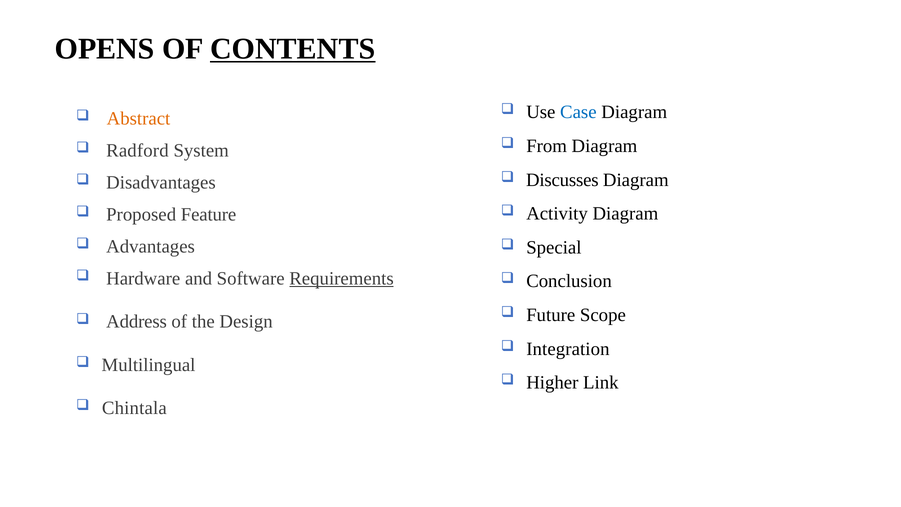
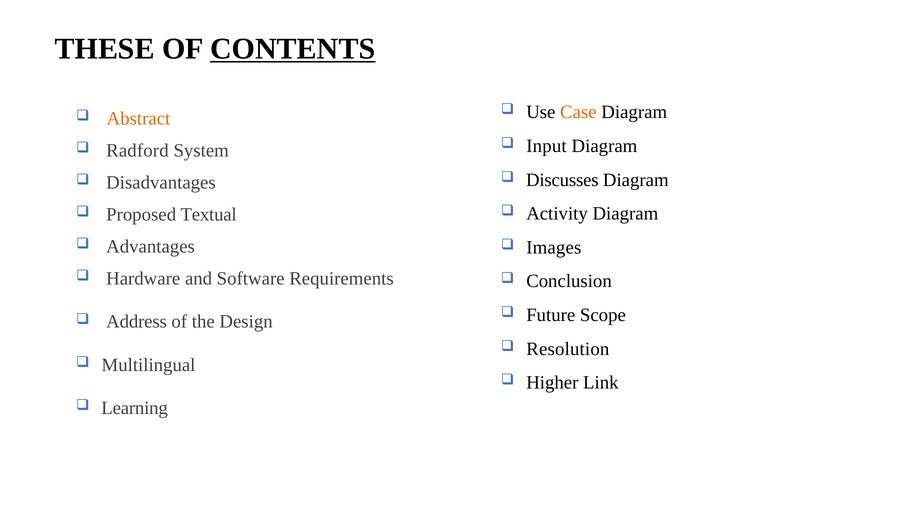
OPENS: OPENS -> THESE
Case colour: blue -> orange
From: From -> Input
Feature: Feature -> Textual
Special: Special -> Images
Requirements underline: present -> none
Integration: Integration -> Resolution
Chintala: Chintala -> Learning
